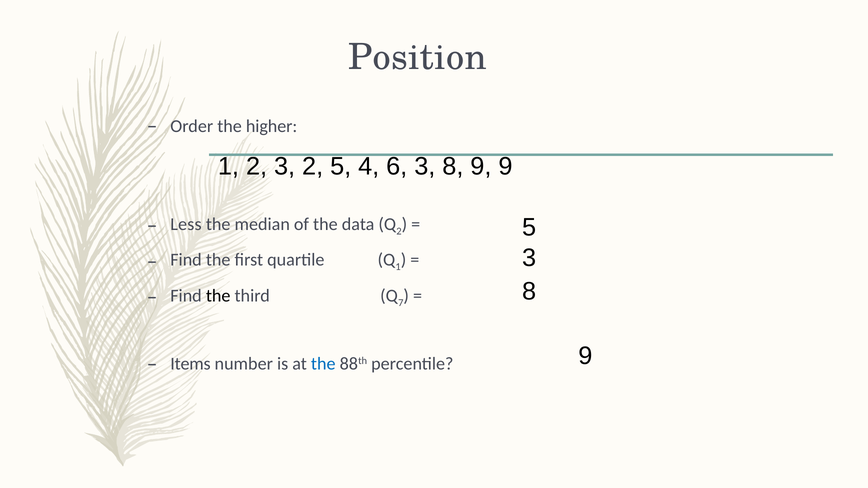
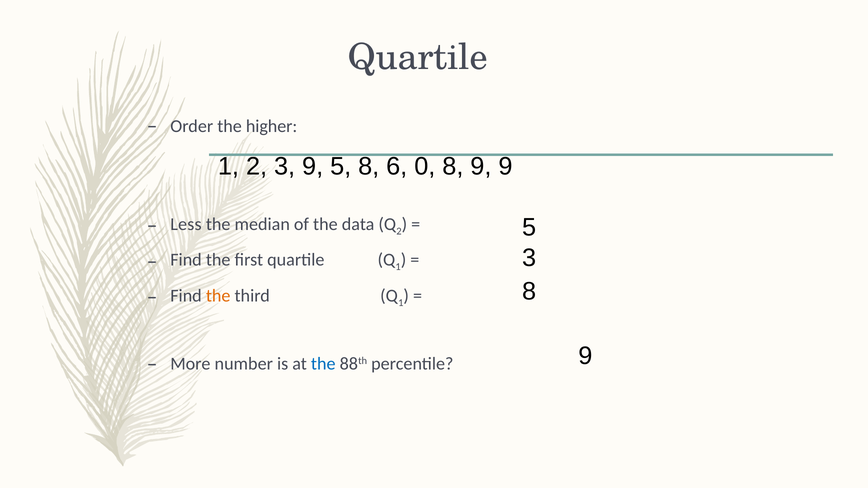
Position at (417, 58): Position -> Quartile
3 2: 2 -> 9
5 4: 4 -> 8
6 3: 3 -> 0
the at (218, 296) colour: black -> orange
7 at (401, 303): 7 -> 1
Items: Items -> More
